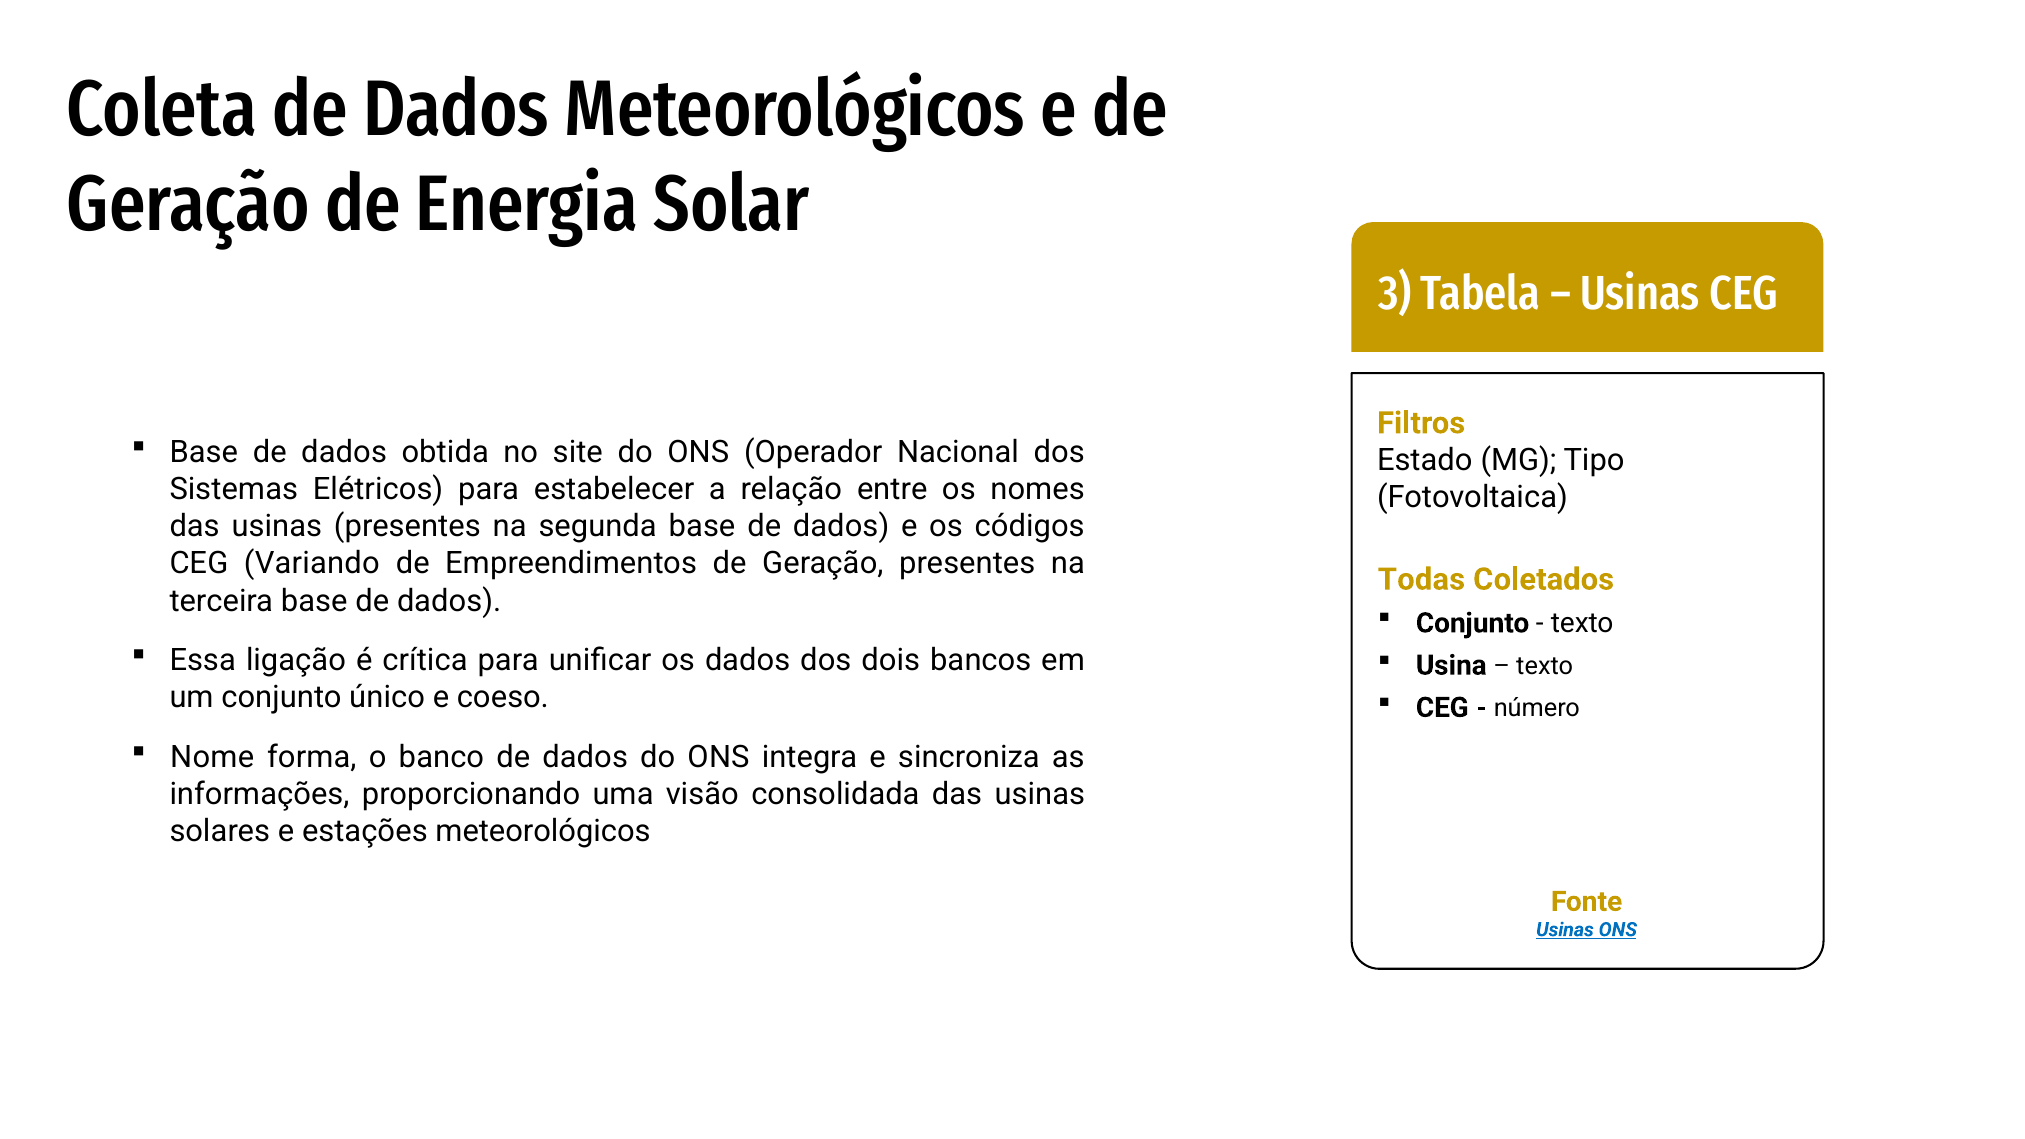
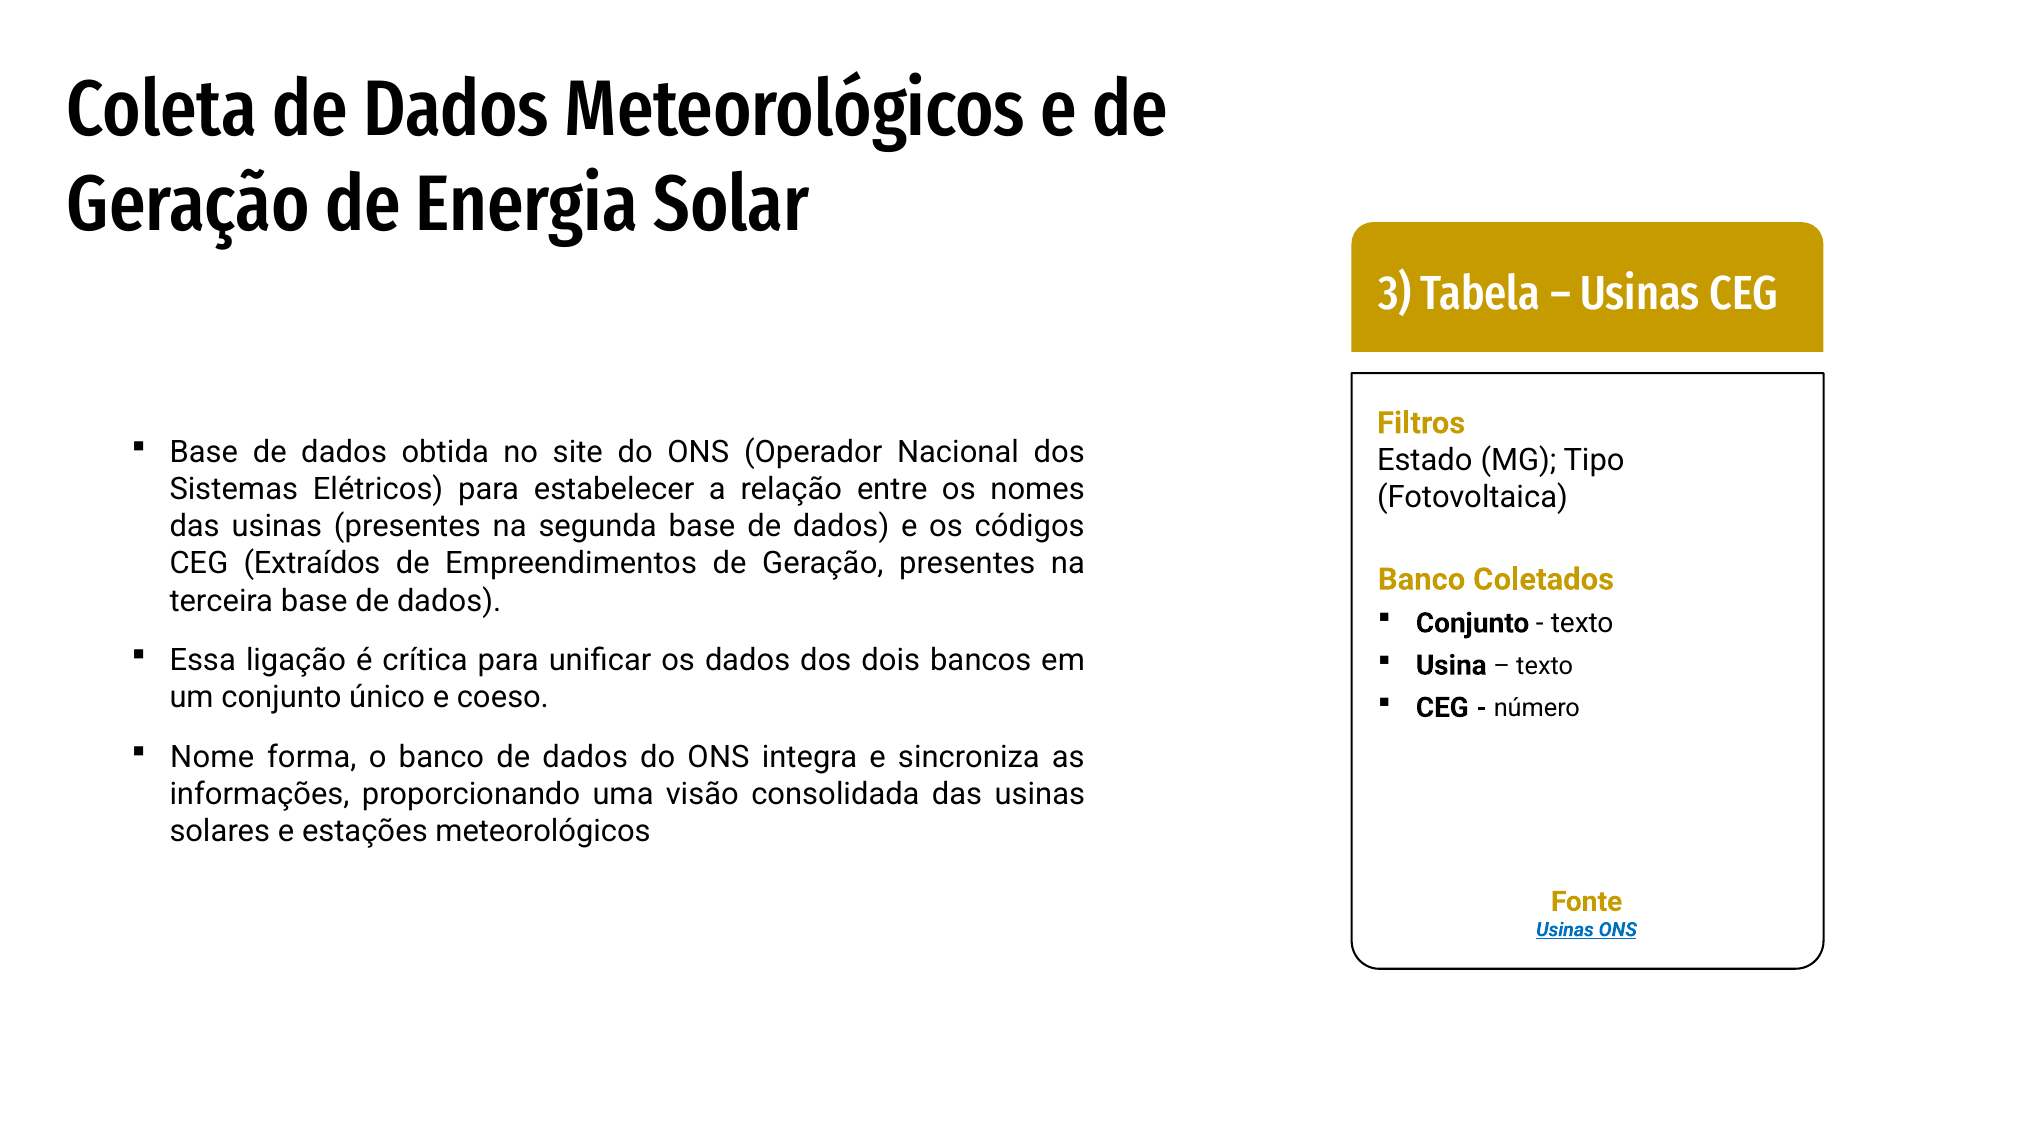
Variando: Variando -> Extraídos
Todas at (1421, 579): Todas -> Banco
